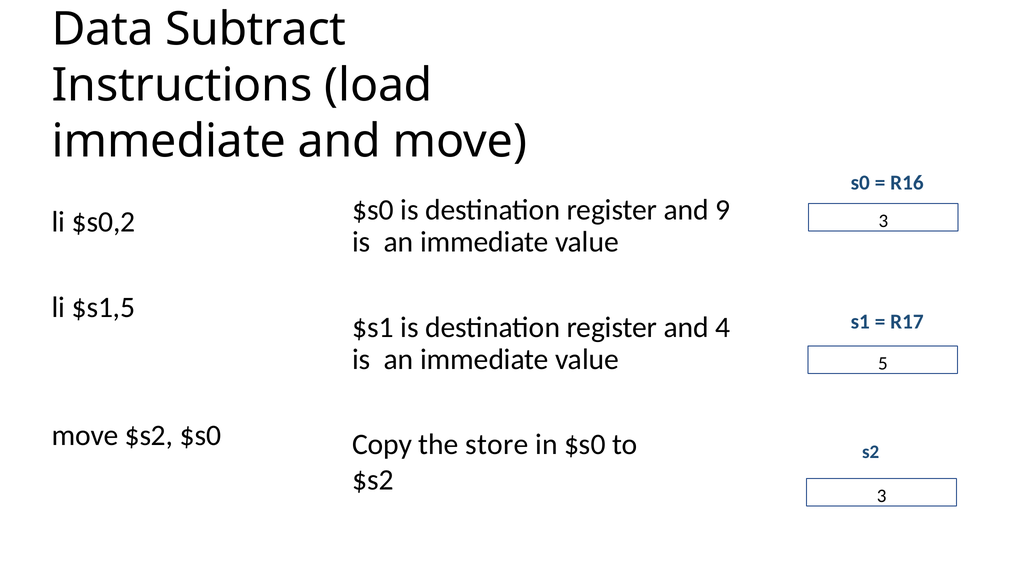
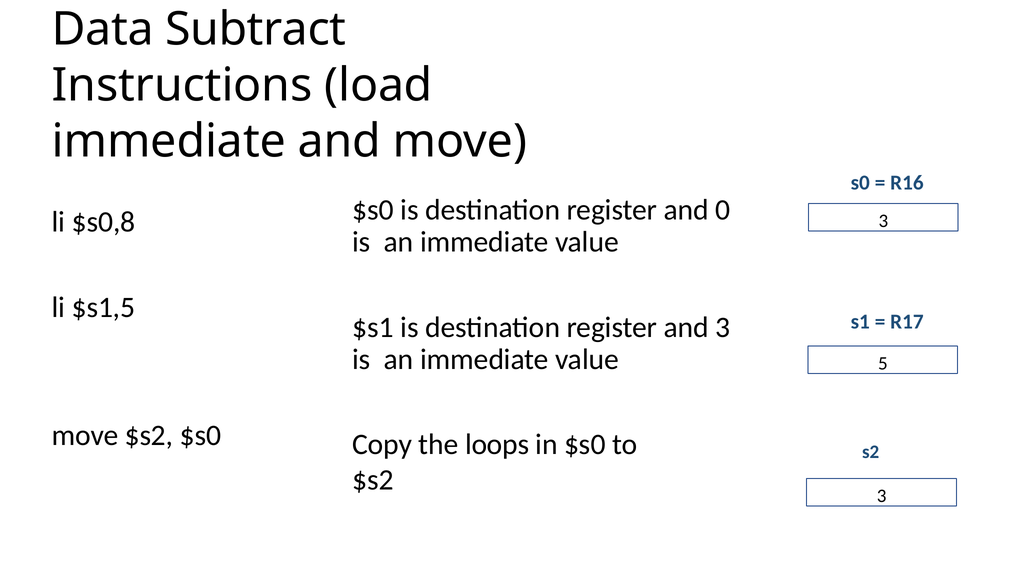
9: 9 -> 0
$s0,2: $s0,2 -> $s0,8
and 4: 4 -> 3
store: store -> loops
